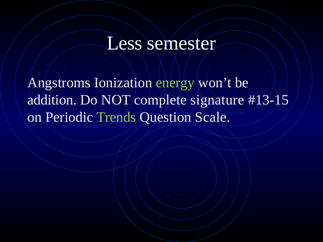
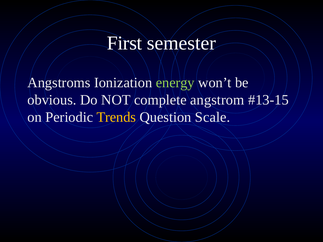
Less: Less -> First
addition: addition -> obvious
signature: signature -> angstrom
Trends colour: light green -> yellow
